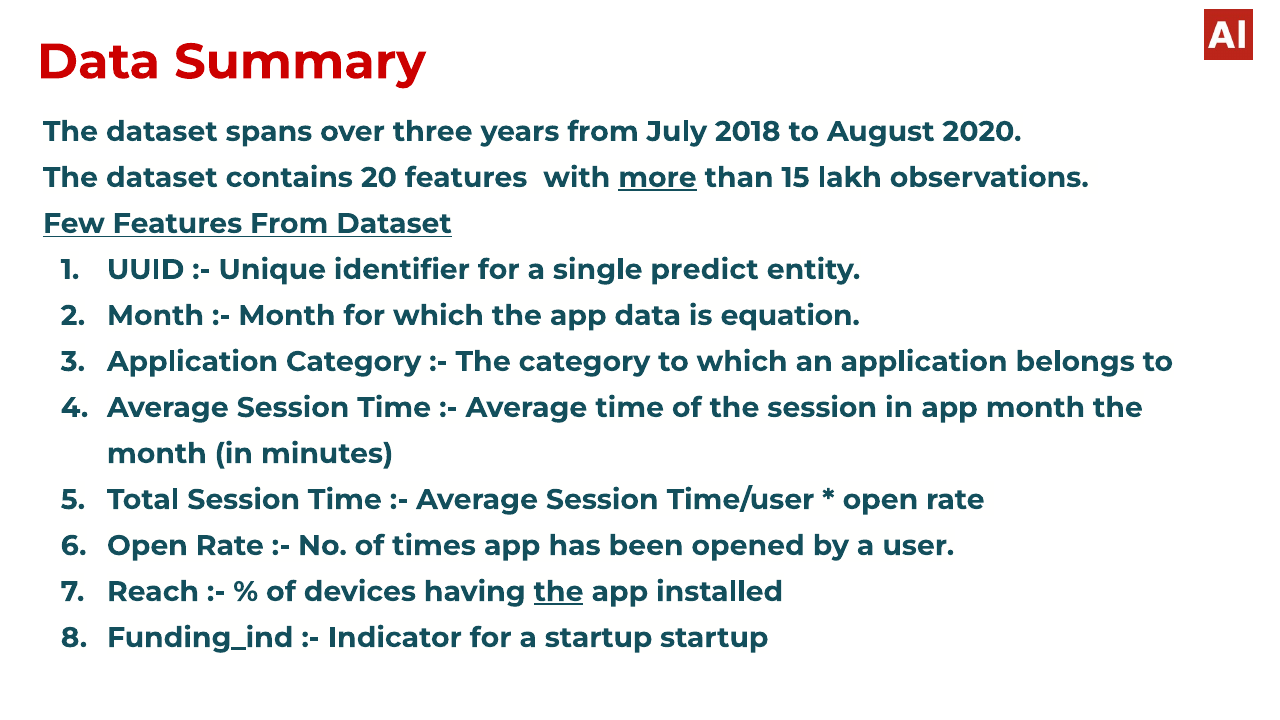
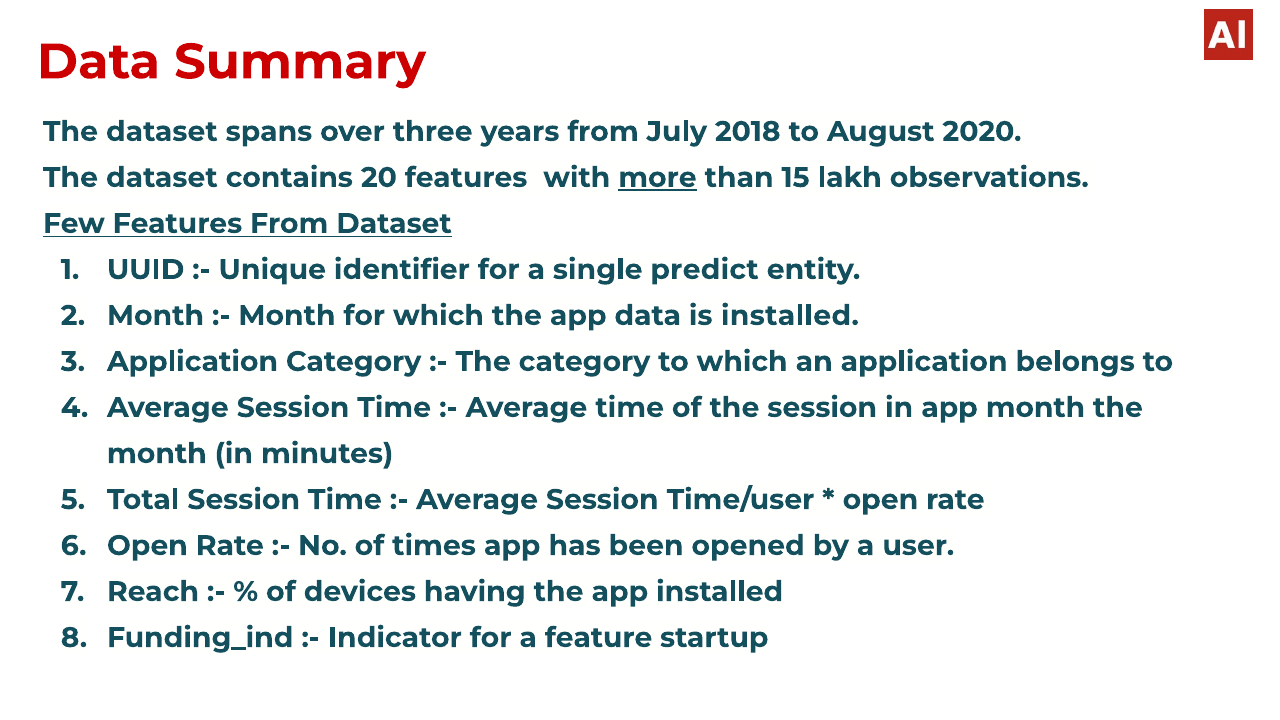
is equation: equation -> installed
the at (559, 592) underline: present -> none
a startup: startup -> feature
